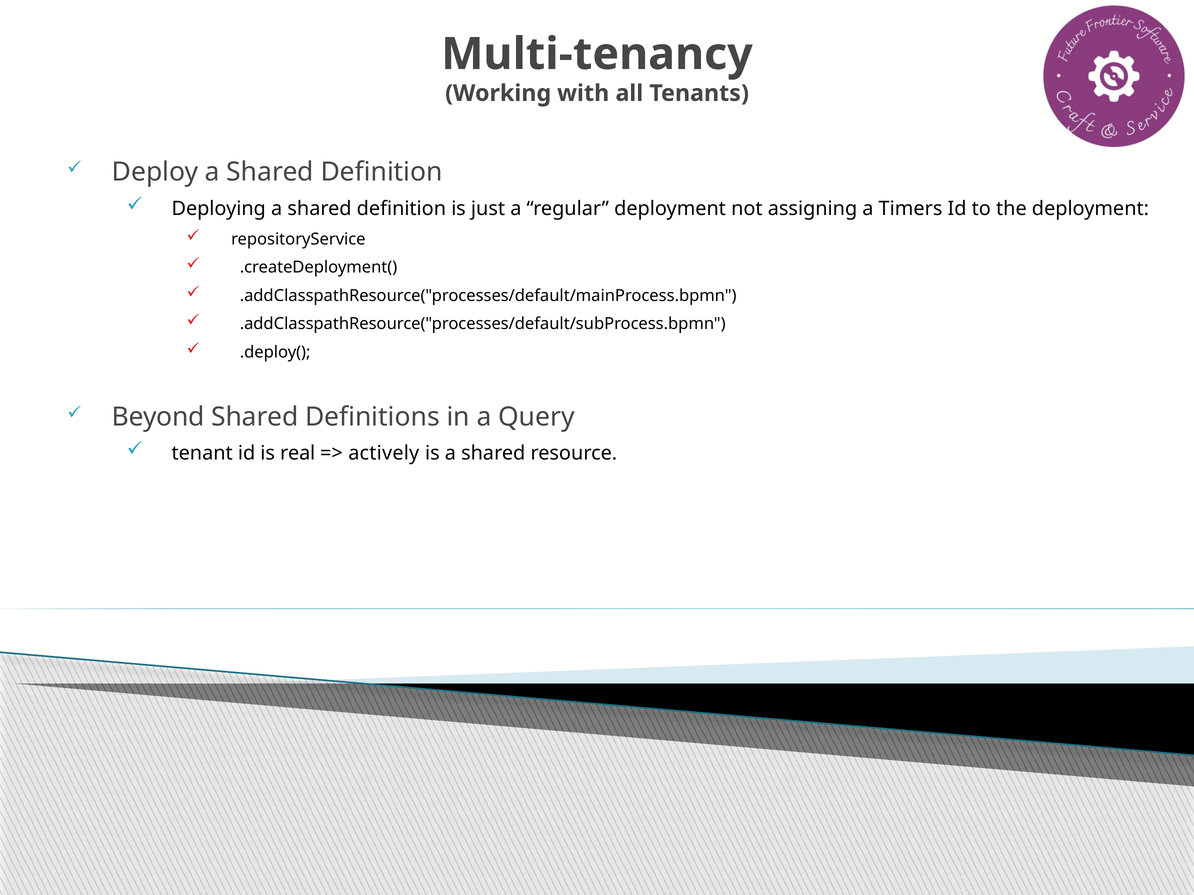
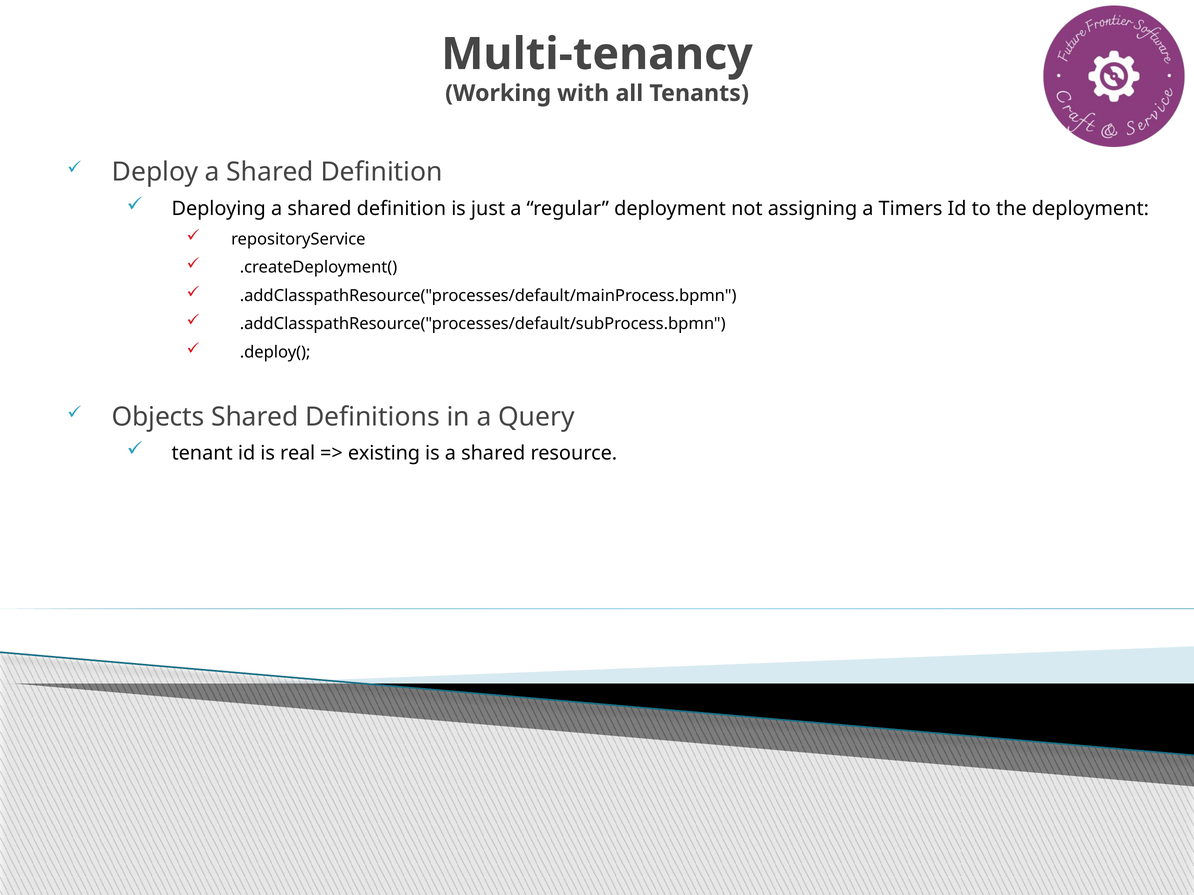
Beyond: Beyond -> Objects
actively: actively -> existing
